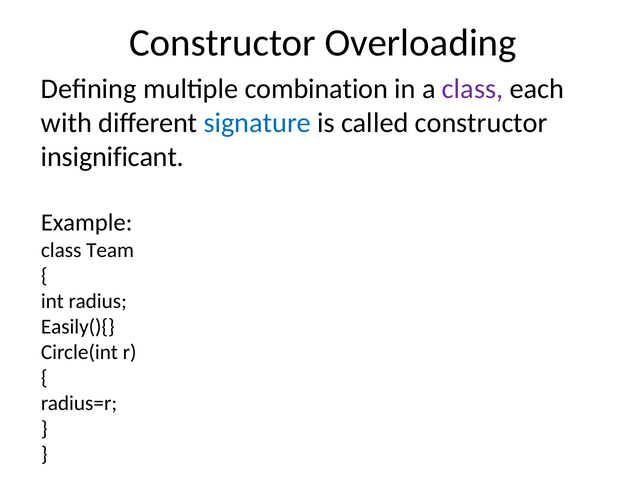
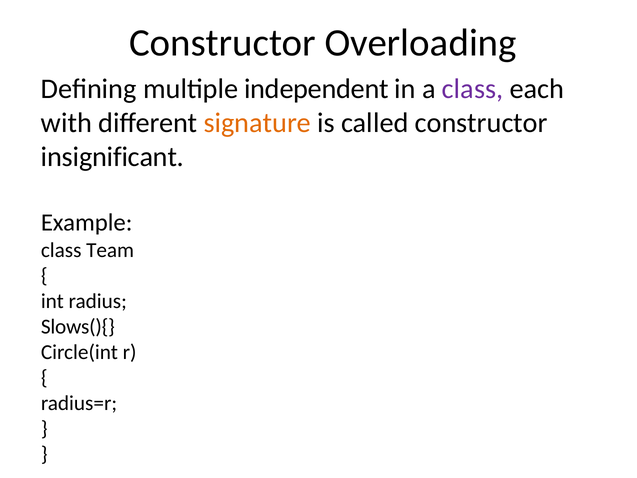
combination: combination -> independent
signature colour: blue -> orange
Easily(){: Easily(){ -> Slows(){
